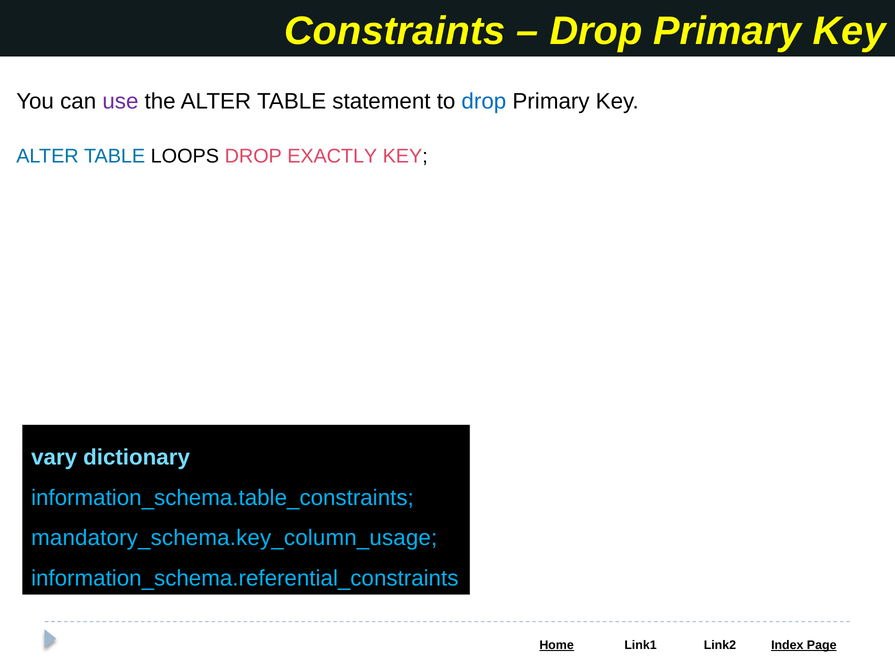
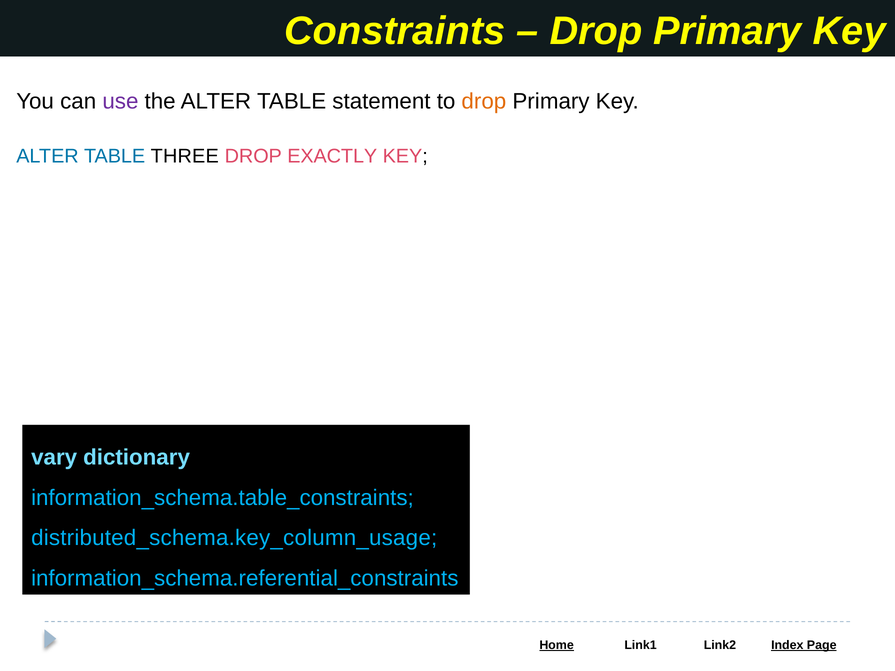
drop at (484, 101) colour: blue -> orange
LOOPS: LOOPS -> THREE
mandatory_schema.key_column_usage: mandatory_schema.key_column_usage -> distributed_schema.key_column_usage
